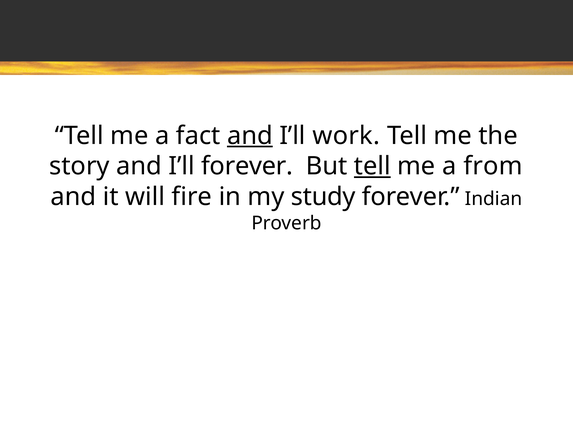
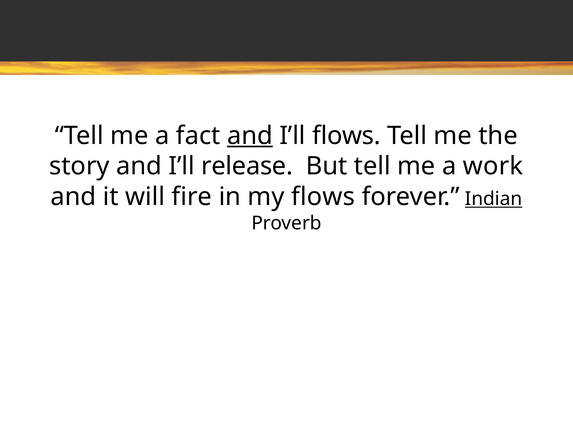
I’ll work: work -> flows
I’ll forever: forever -> release
tell at (372, 166) underline: present -> none
from: from -> work
my study: study -> flows
Indian underline: none -> present
